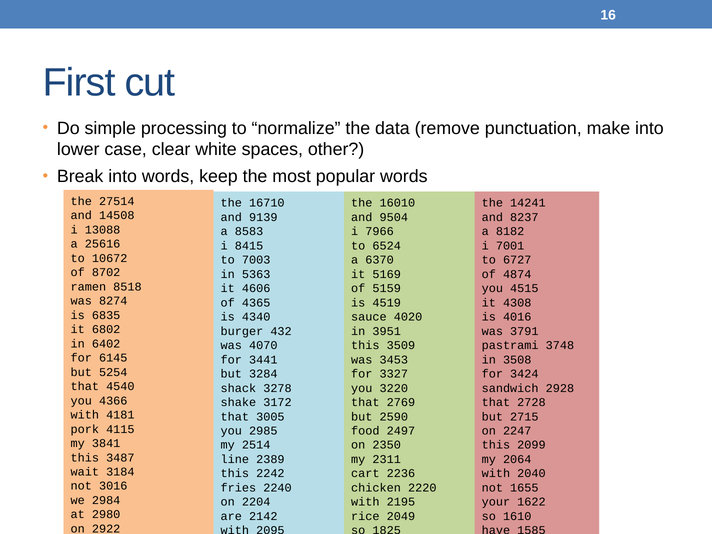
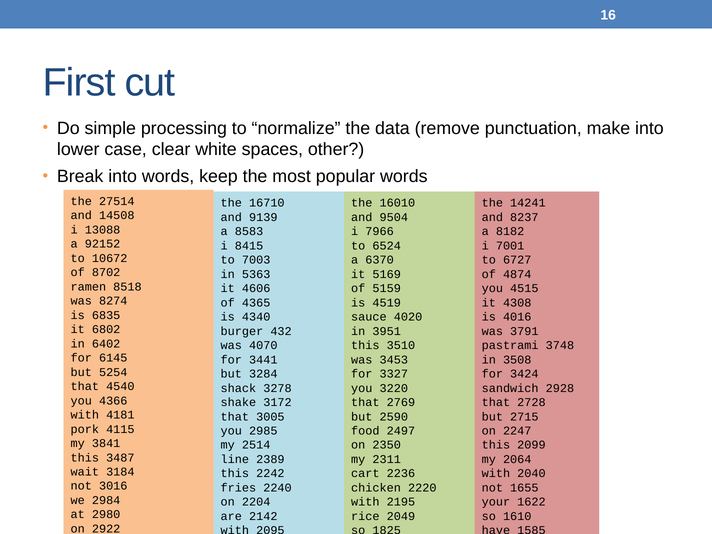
25616: 25616 -> 92152
3509: 3509 -> 3510
